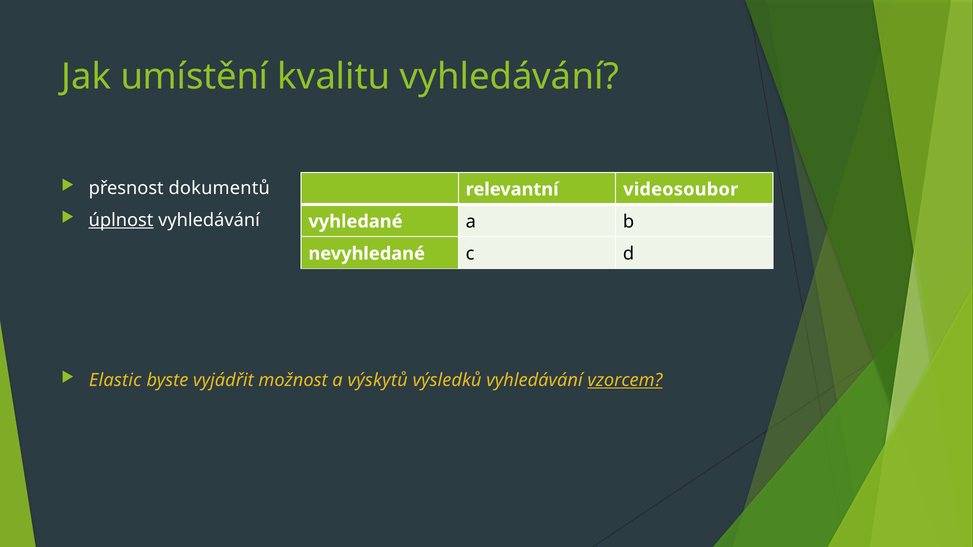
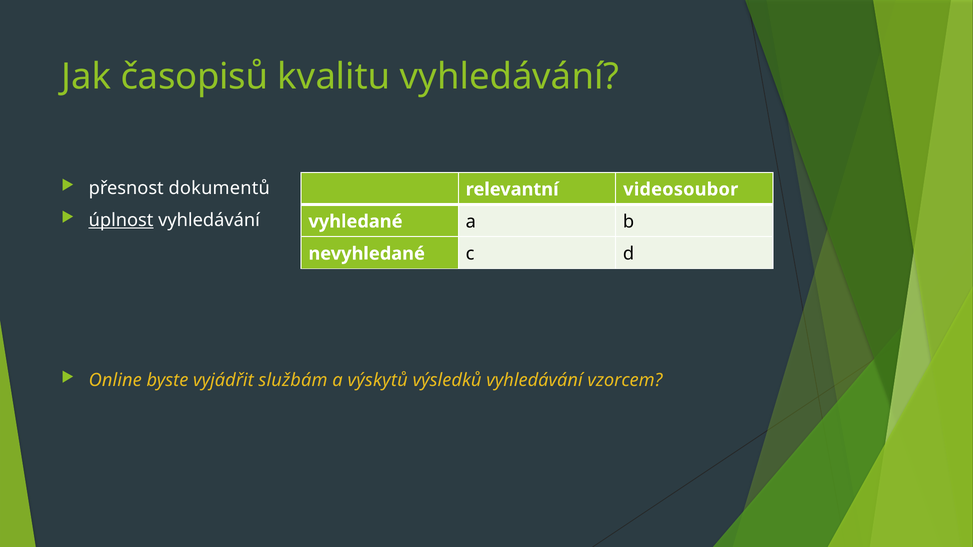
umístění: umístění -> časopisů
Elastic: Elastic -> Online
možnost: možnost -> službám
vzorcem underline: present -> none
